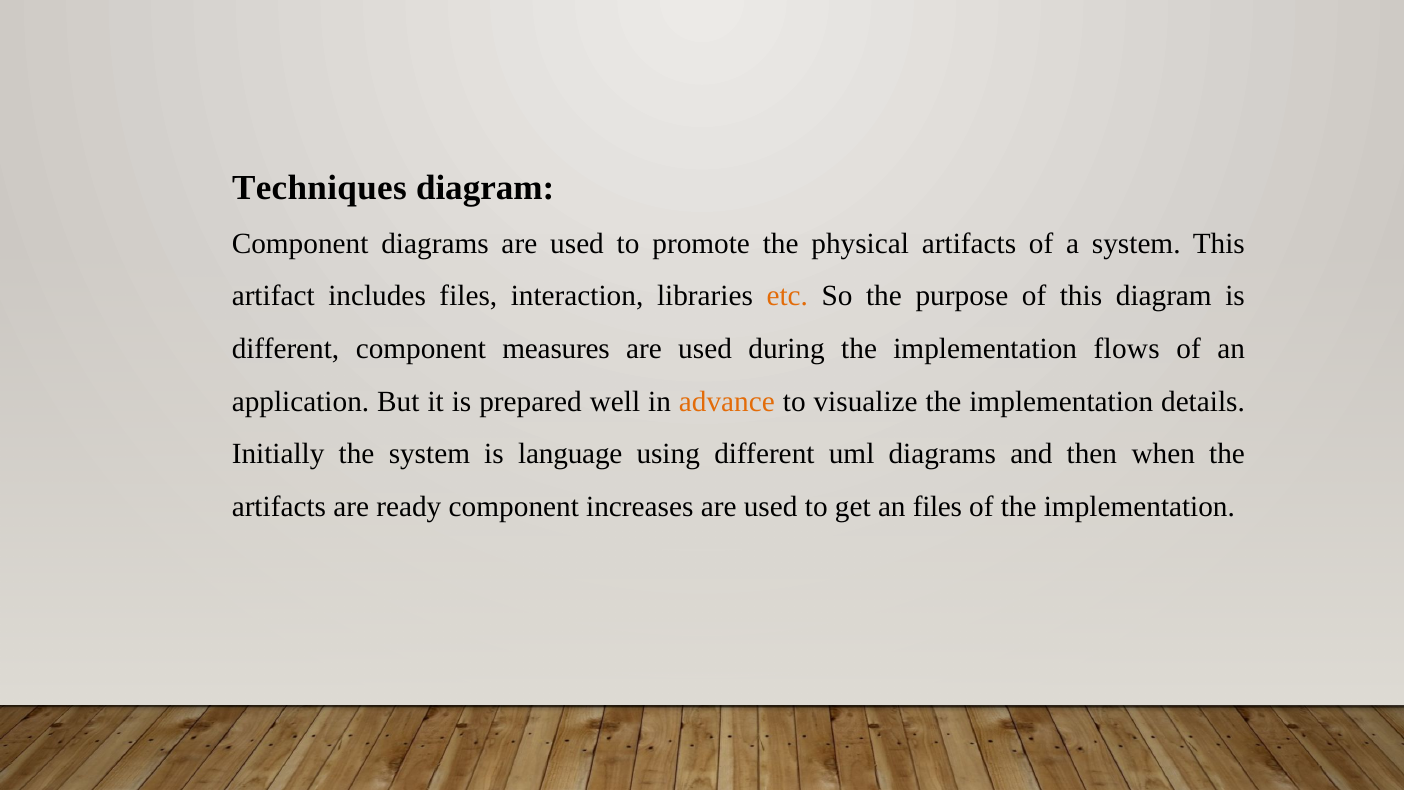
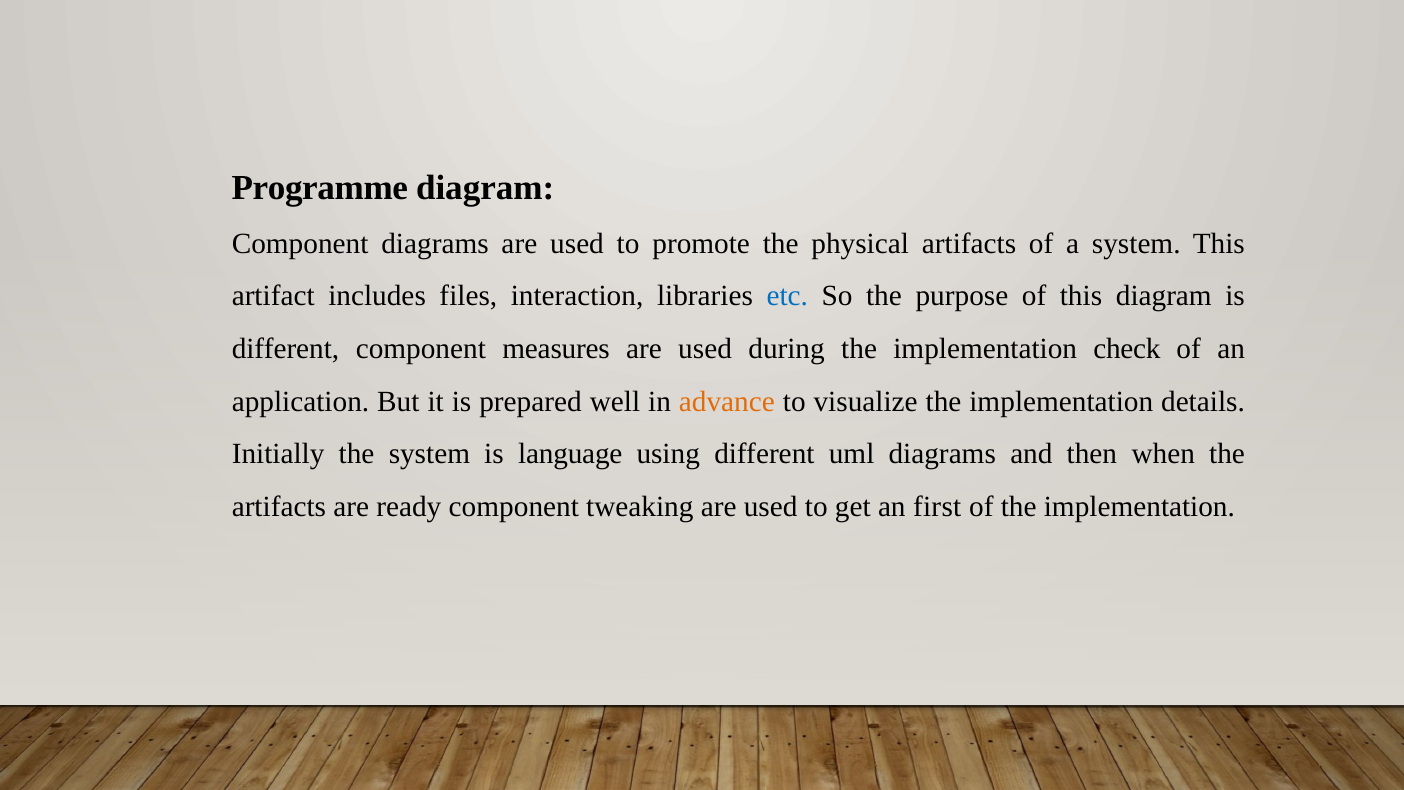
Techniques: Techniques -> Programme
etc colour: orange -> blue
flows: flows -> check
increases: increases -> tweaking
an files: files -> first
